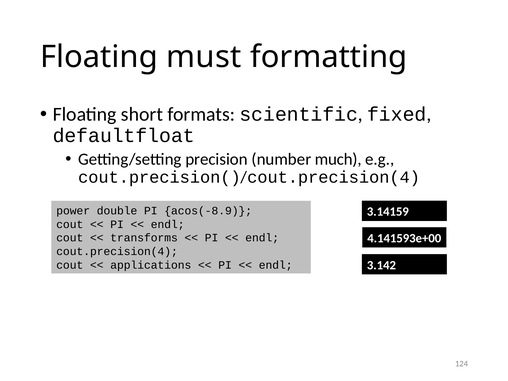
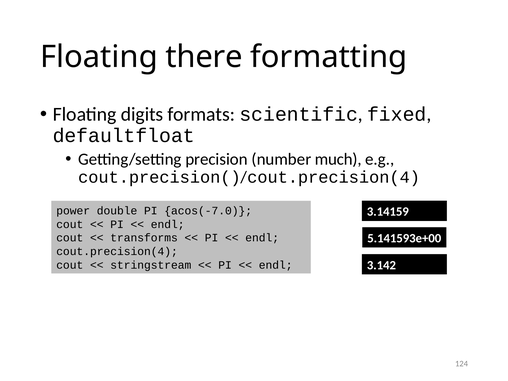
must: must -> there
short: short -> digits
acos(-8.9: acos(-8.9 -> acos(-7.0
4.141593e+00: 4.141593e+00 -> 5.141593e+00
applications: applications -> stringstream
